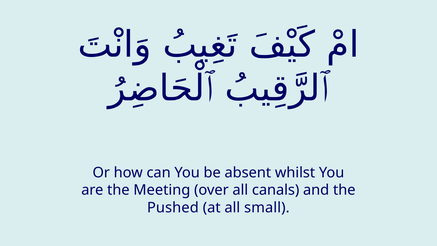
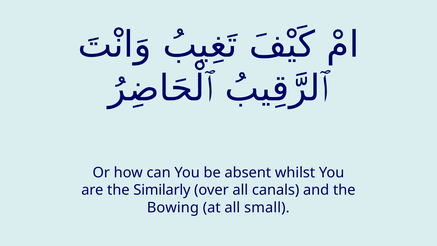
Meeting: Meeting -> Similarly
Pushed: Pushed -> Bowing
